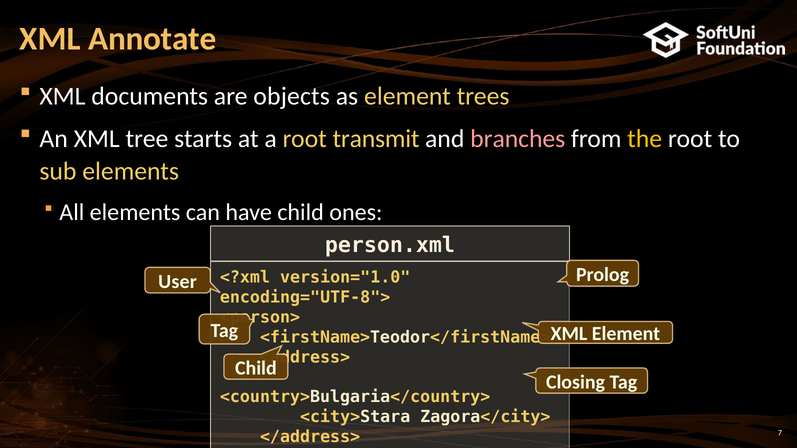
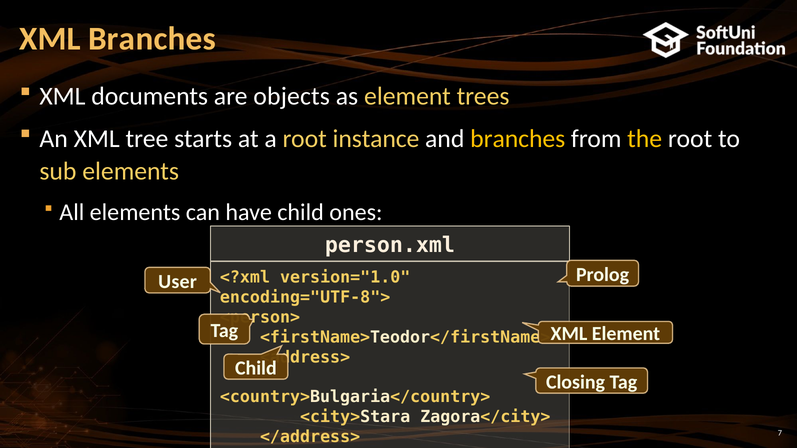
XML Annotate: Annotate -> Branches
transmit: transmit -> instance
branches at (518, 139) colour: pink -> yellow
